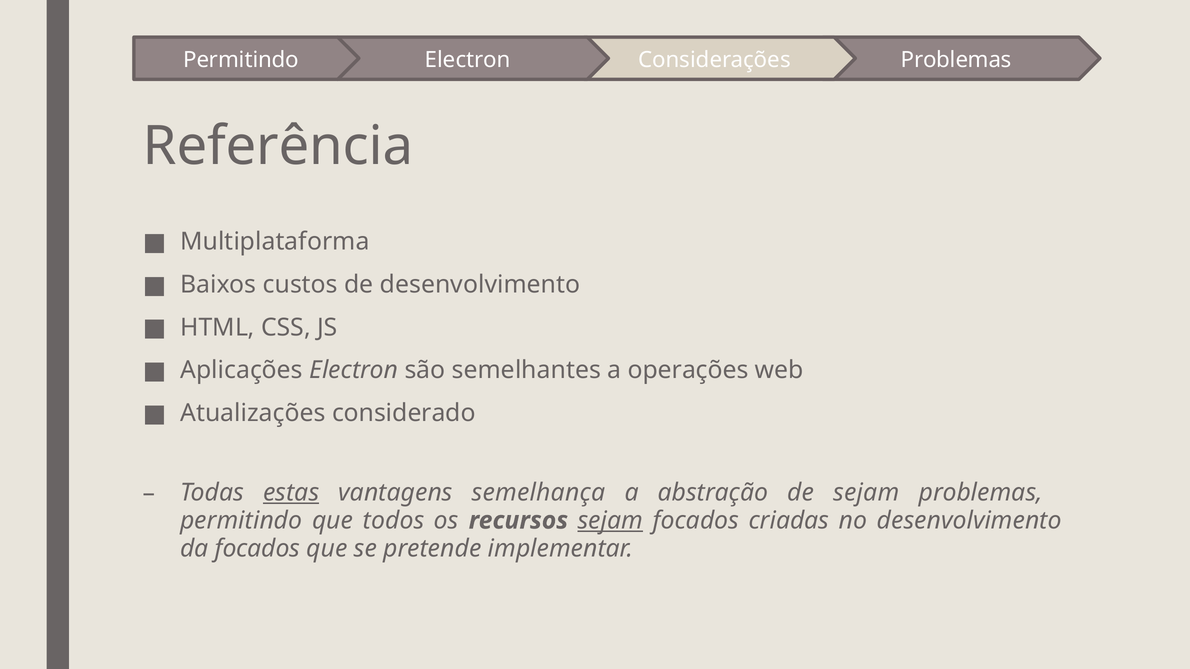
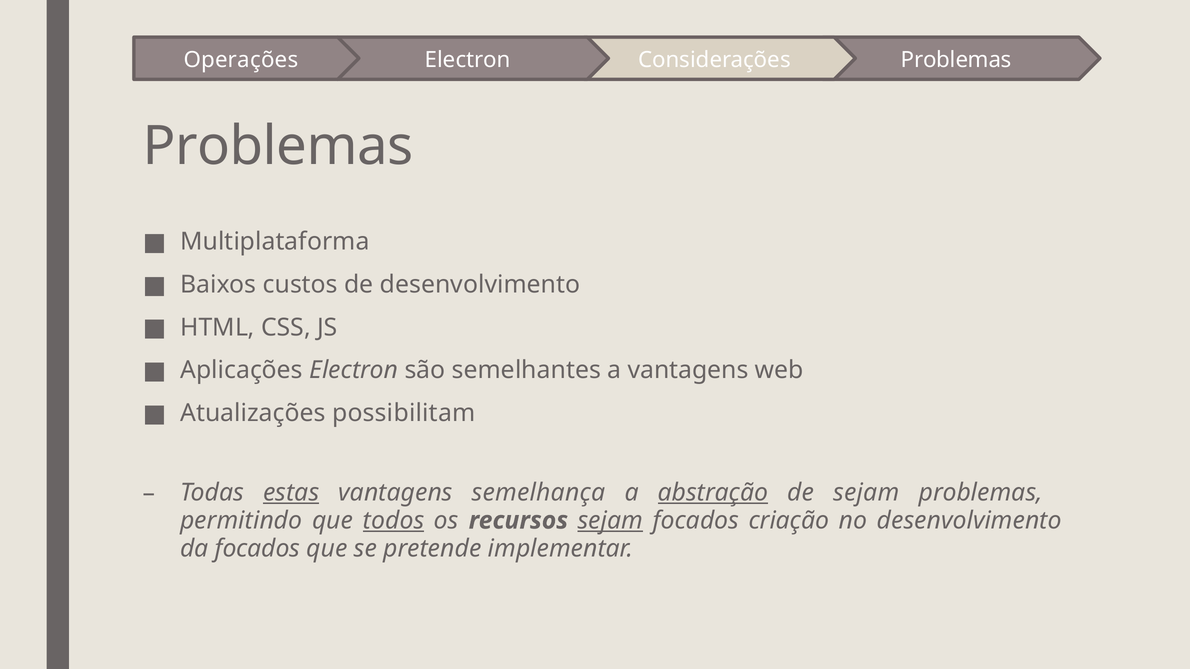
Permitindo at (241, 60): Permitindo -> Operações
Referência at (278, 146): Referência -> Problemas
a operações: operações -> vantagens
considerado: considerado -> possibilitam
abstração underline: none -> present
todos underline: none -> present
criadas: criadas -> criação
